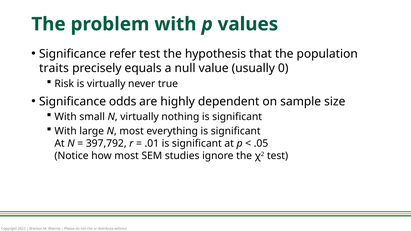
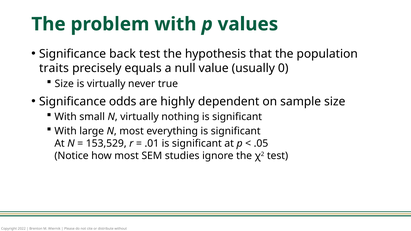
refer: refer -> back
Risk at (64, 84): Risk -> Size
397,792: 397,792 -> 153,529
